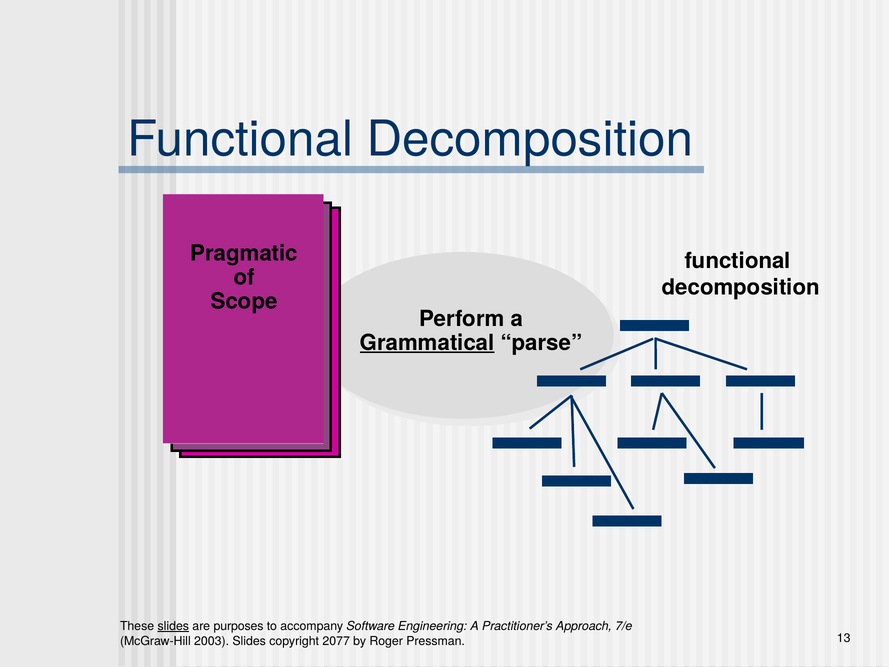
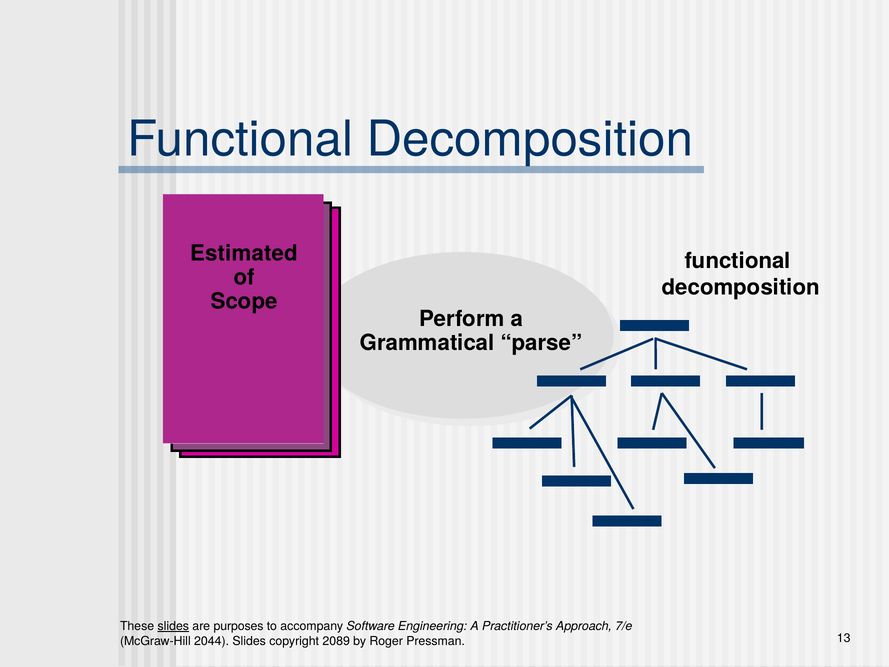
Pragmatic: Pragmatic -> Estimated
Grammatical underline: present -> none
2003: 2003 -> 2044
2077: 2077 -> 2089
